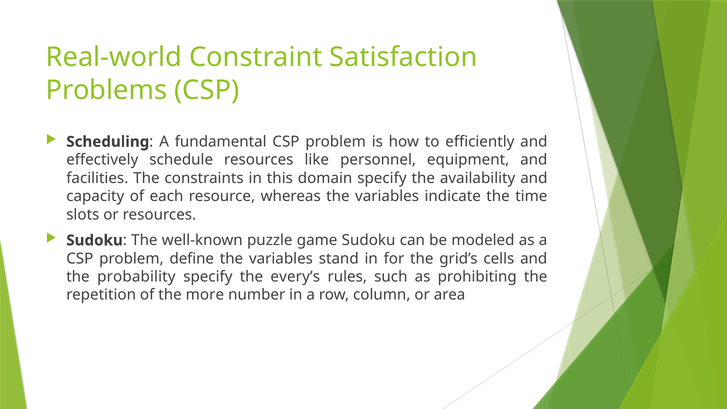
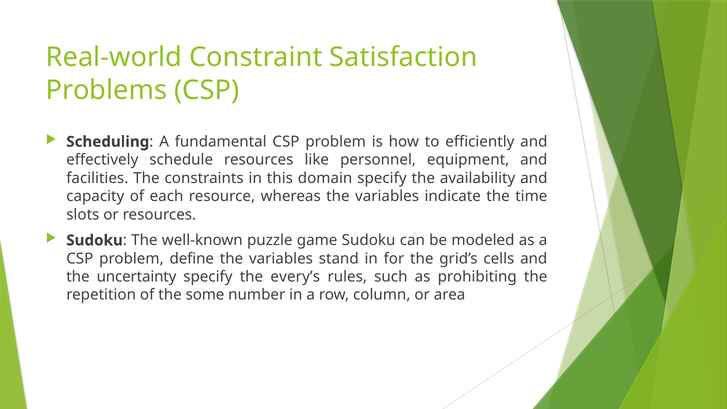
probability: probability -> uncertainty
more: more -> some
